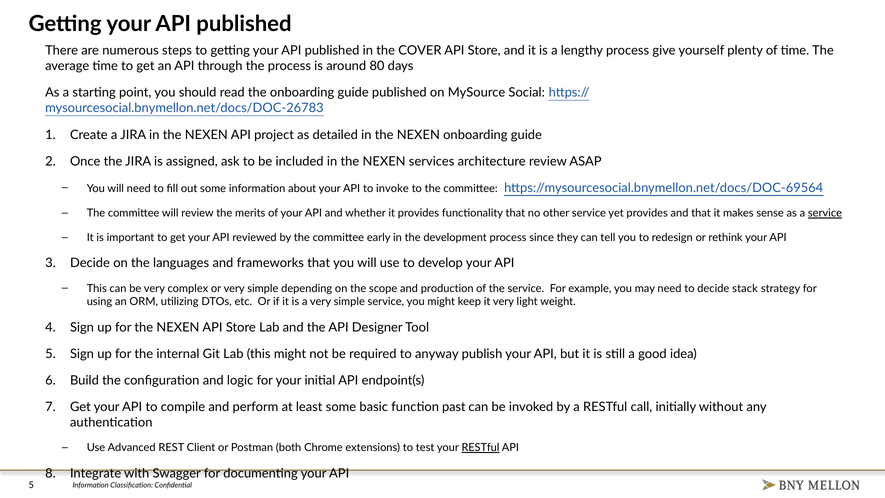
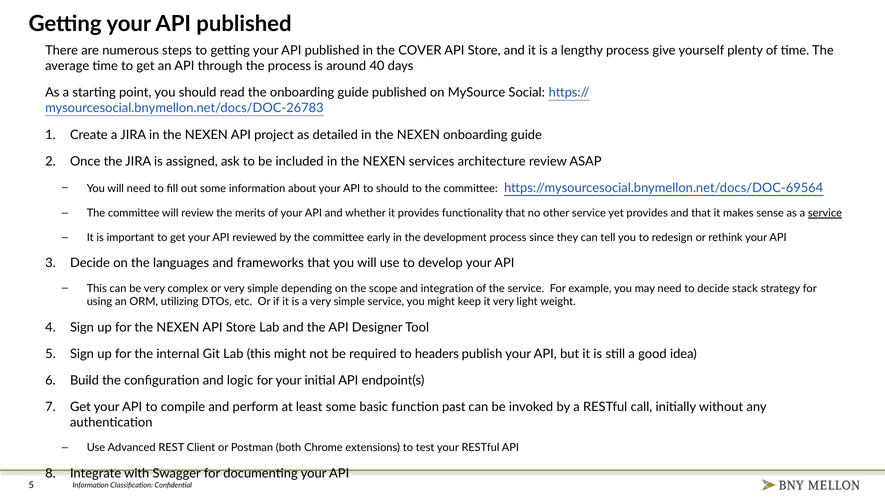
80: 80 -> 40
to invoke: invoke -> should
production: production -> integration
anyway: anyway -> headers
RESTful at (480, 448) underline: present -> none
